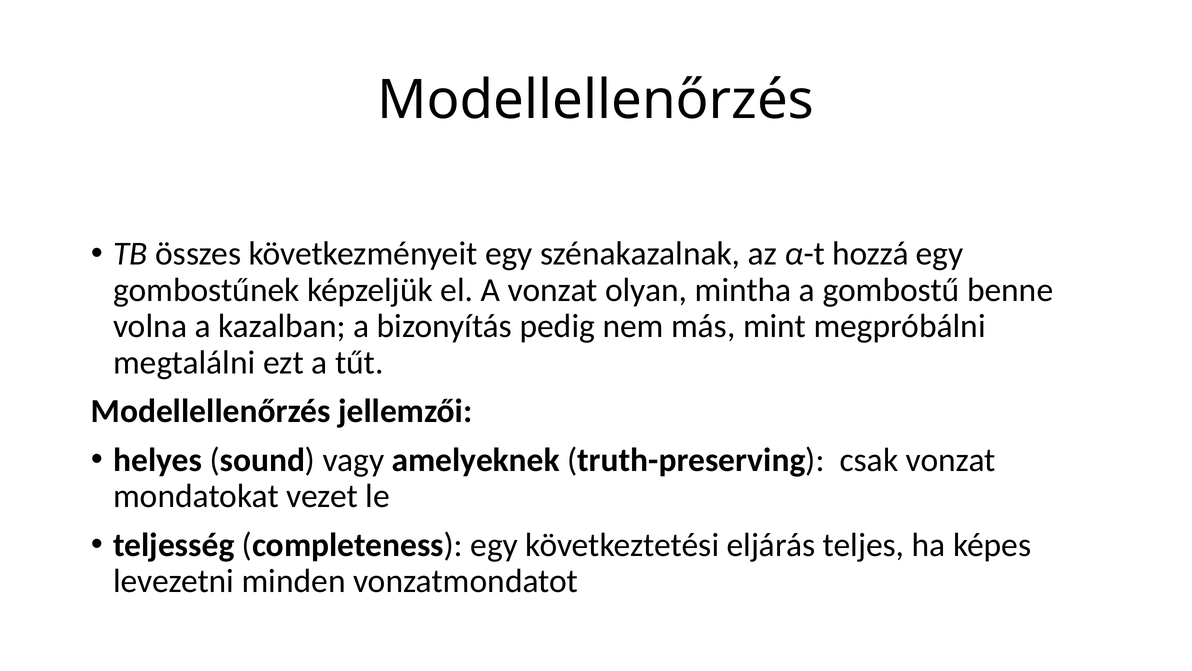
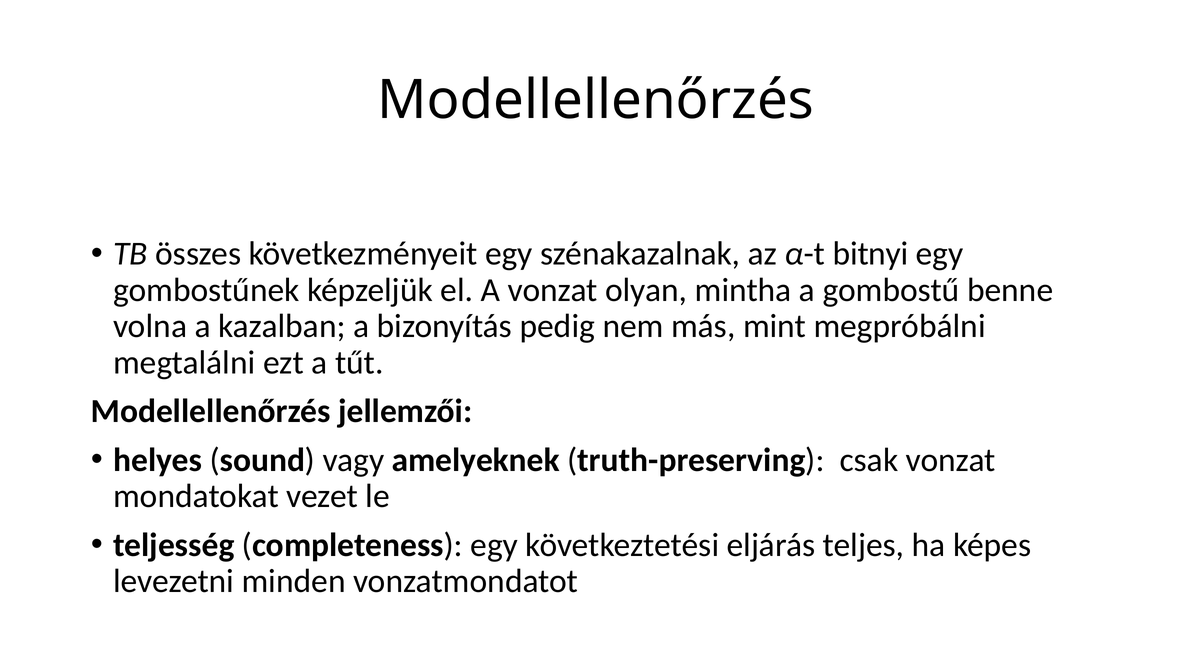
hozzá: hozzá -> bitnyi
